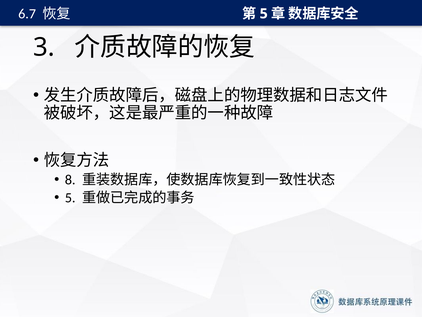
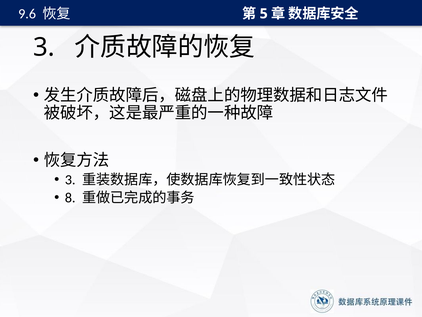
6.7: 6.7 -> 9.6
8 at (70, 179): 8 -> 3
5 at (70, 198): 5 -> 8
